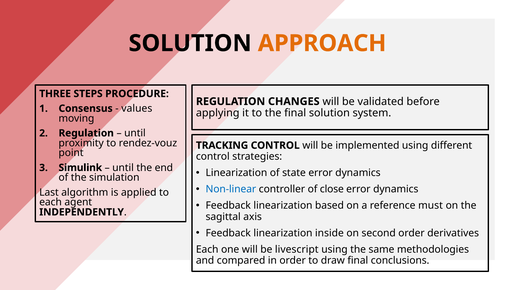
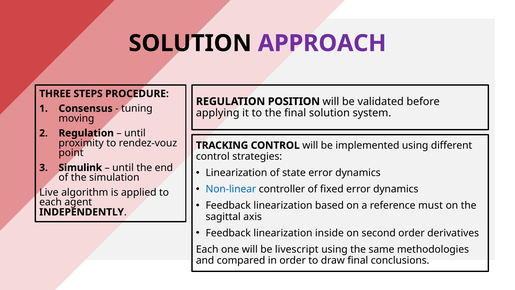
APPROACH colour: orange -> purple
CHANGES: CHANGES -> POSITION
values: values -> tuning
close: close -> fixed
Last: Last -> Live
